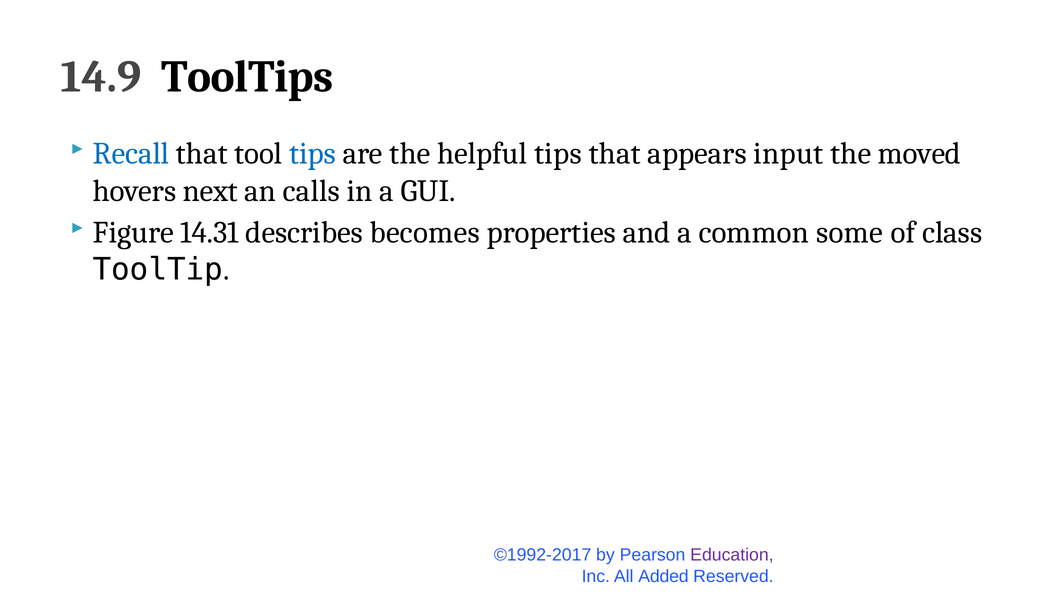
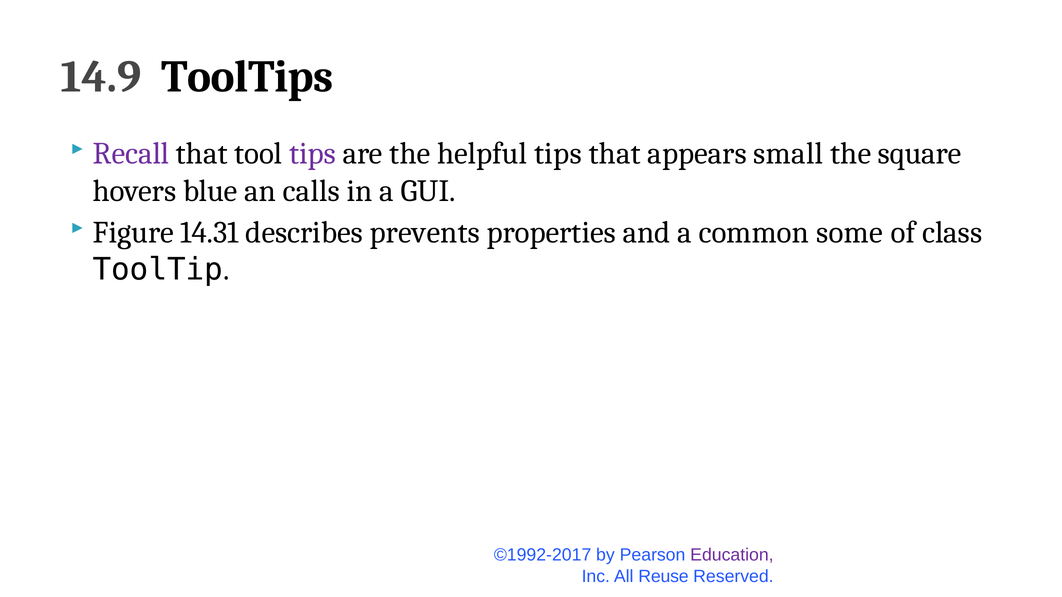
Recall colour: blue -> purple
tips at (313, 154) colour: blue -> purple
input: input -> small
moved: moved -> square
next: next -> blue
becomes: becomes -> prevents
Added: Added -> Reuse
